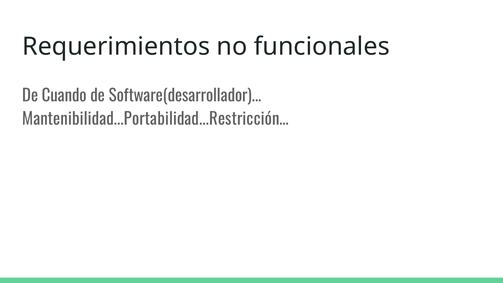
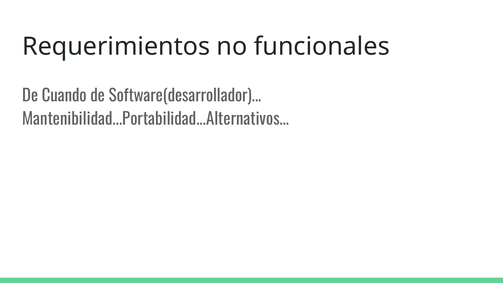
Mantenibilidad...Portabilidad...Restricción…: Mantenibilidad...Portabilidad...Restricción… -> Mantenibilidad...Portabilidad...Alternativos…
